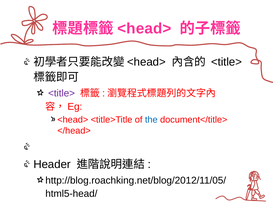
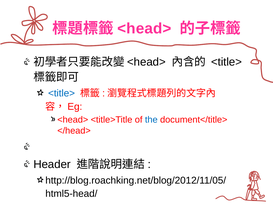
<title> at (62, 93) colour: purple -> blue
